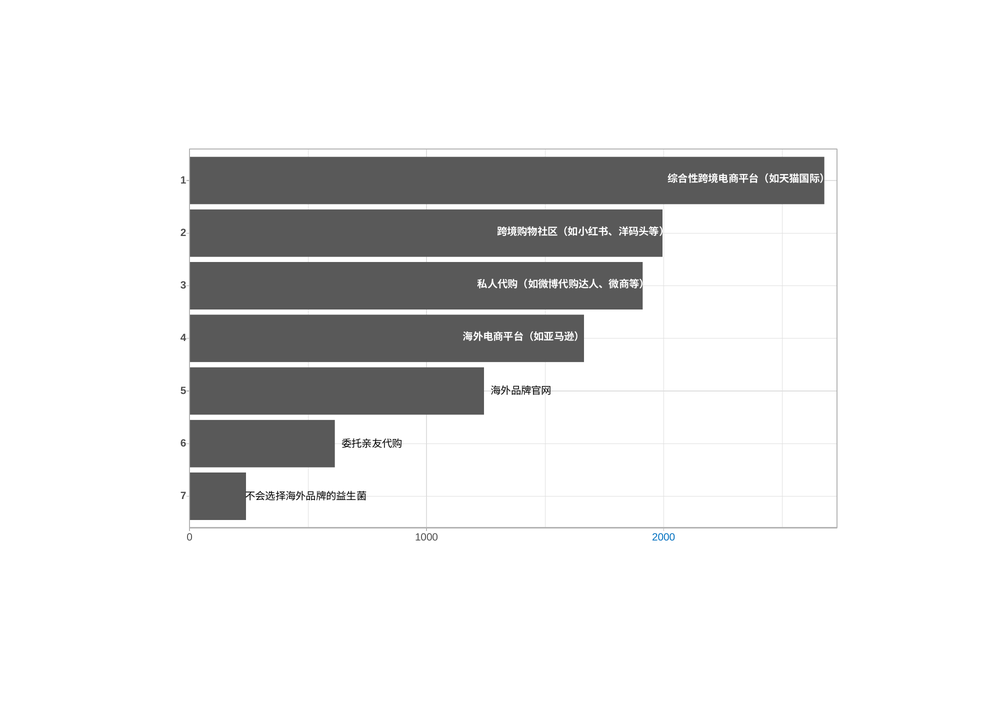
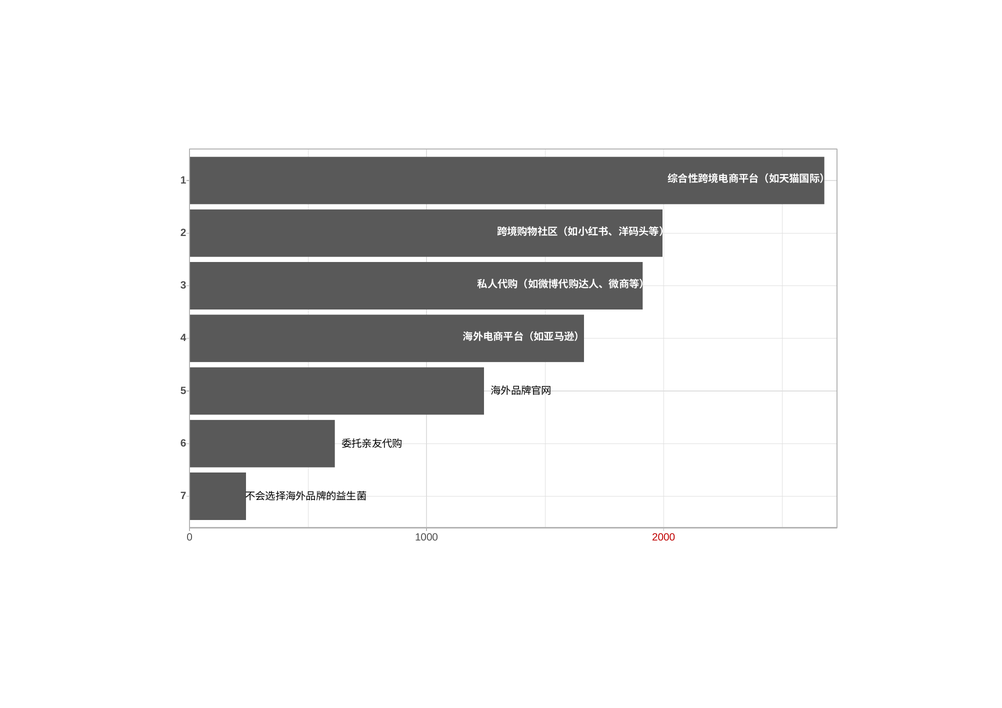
2000 colour: blue -> red
